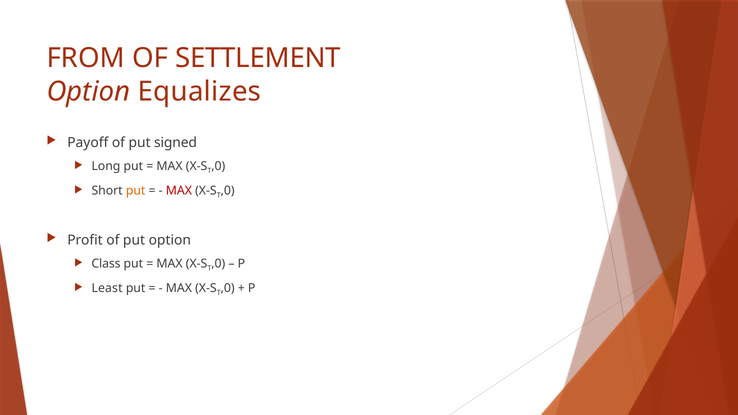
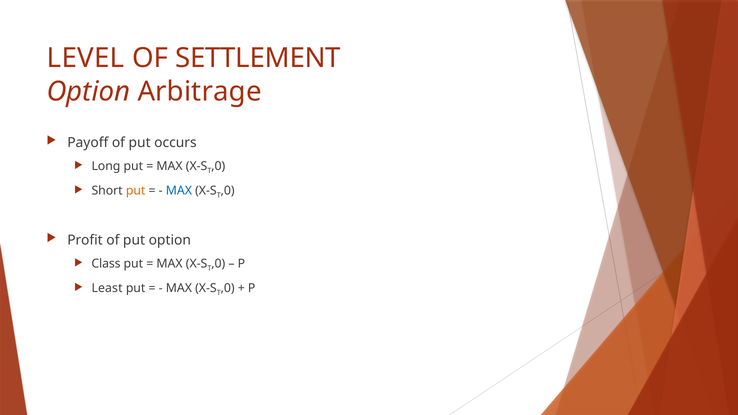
FROM: FROM -> LEVEL
Equalizes: Equalizes -> Arbitrage
signed: signed -> occurs
MAX at (179, 191) colour: red -> blue
